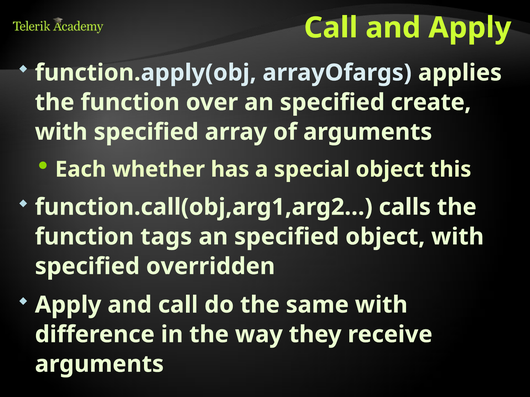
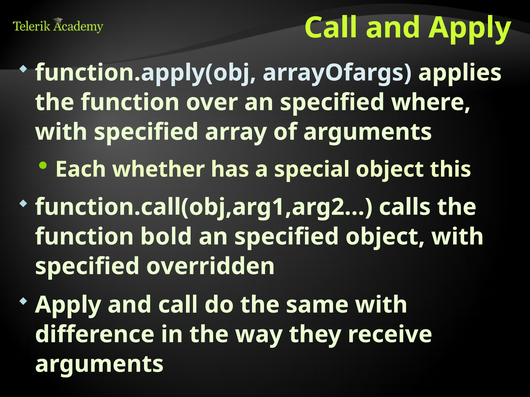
create: create -> where
tags: tags -> bold
